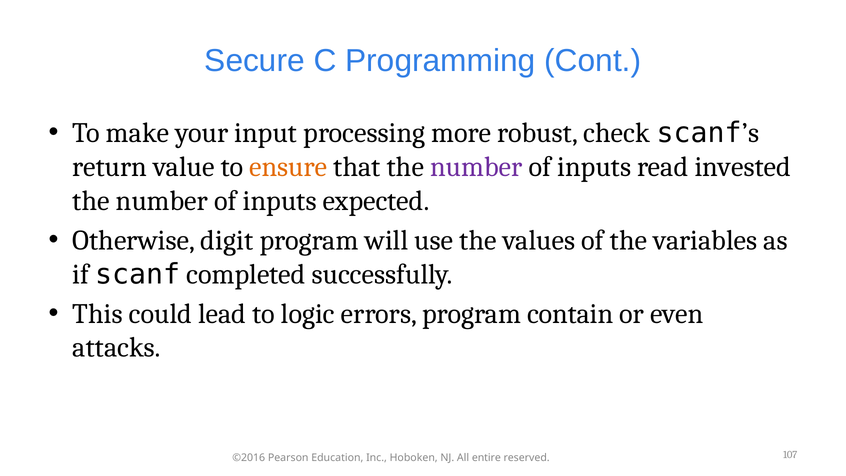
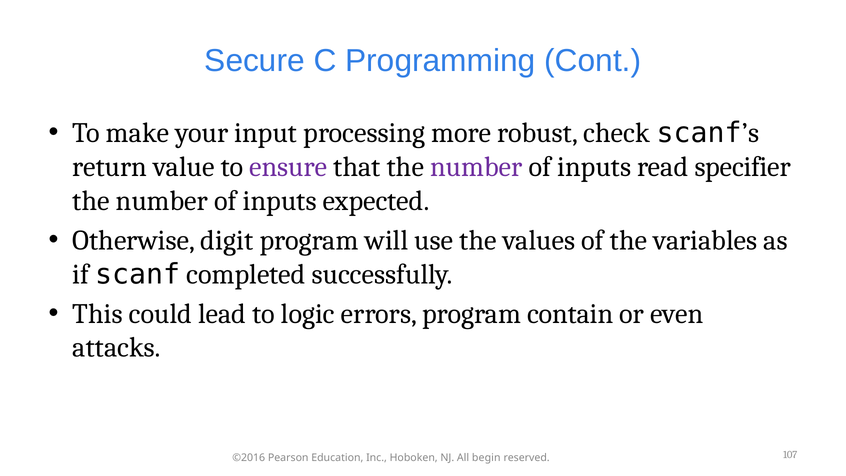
ensure colour: orange -> purple
invested: invested -> specifier
entire: entire -> begin
